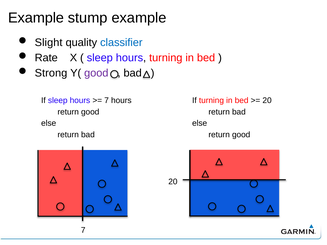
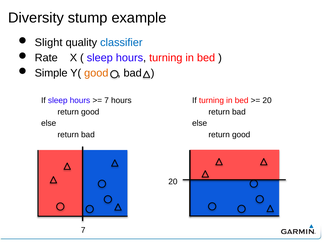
Example at (36, 18): Example -> Diversity
Strong: Strong -> Simple
good at (96, 73) colour: purple -> orange
